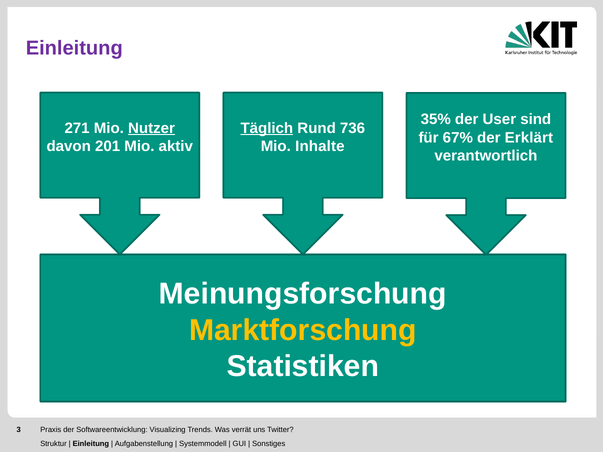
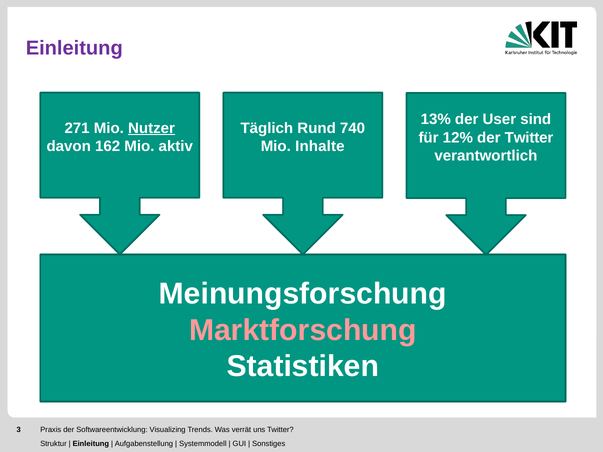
35%: 35% -> 13%
Täglich underline: present -> none
736: 736 -> 740
67%: 67% -> 12%
der Erklärt: Erklärt -> Twitter
201: 201 -> 162
Marktforschung colour: yellow -> pink
